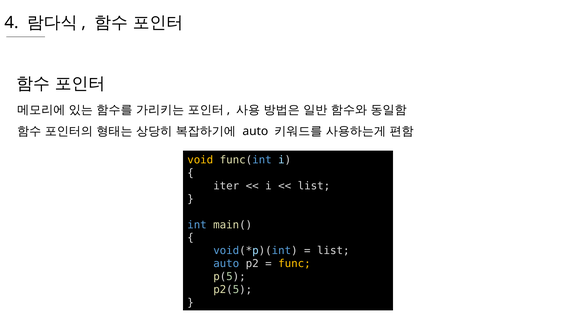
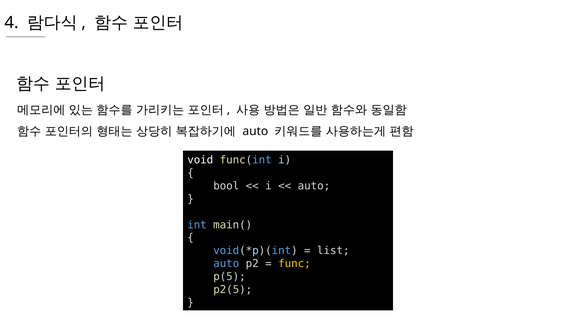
void colour: yellow -> white
iter: iter -> bool
list at (314, 186): list -> auto
